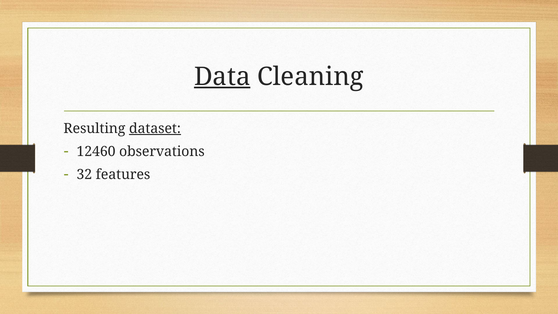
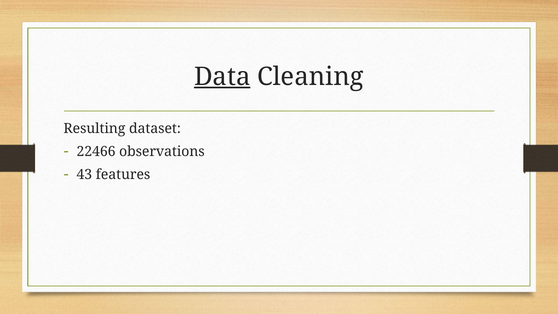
dataset underline: present -> none
12460: 12460 -> 22466
32: 32 -> 43
